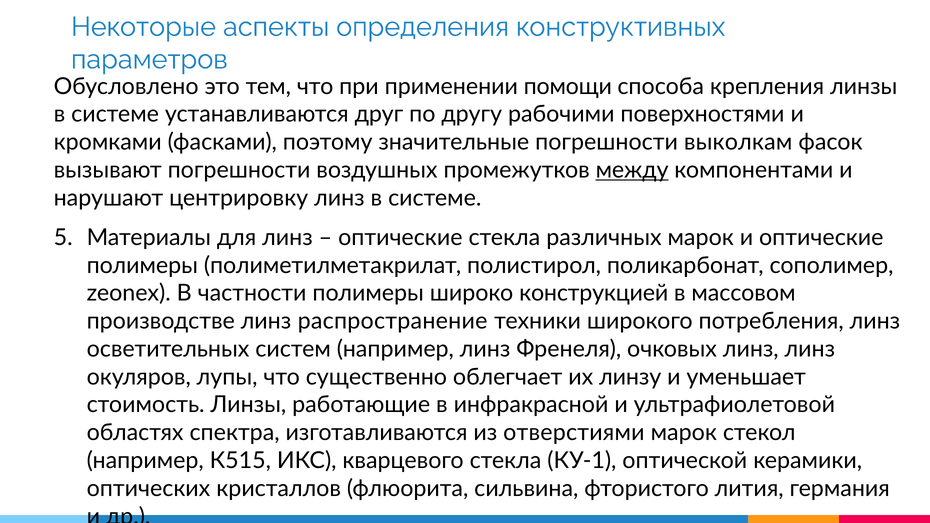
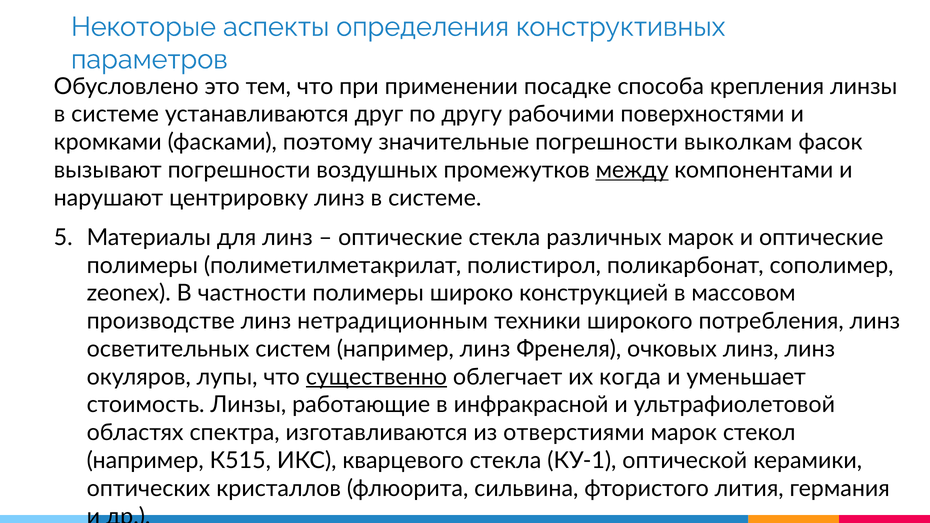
помощи: помощи -> посадке
распространение: распространение -> нетрадиционным
существенно underline: none -> present
линзу: линзу -> когда
